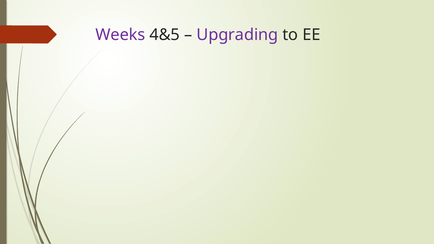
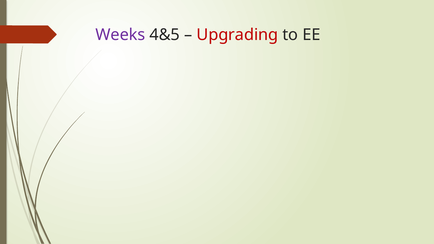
Upgrading colour: purple -> red
